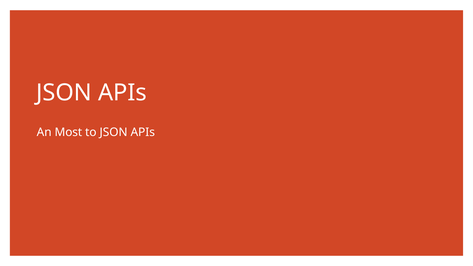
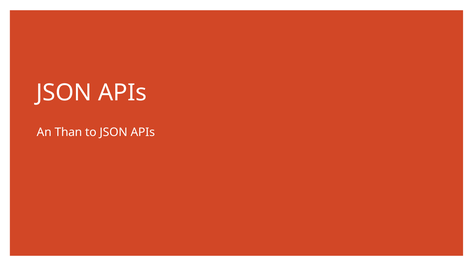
Most: Most -> Than
